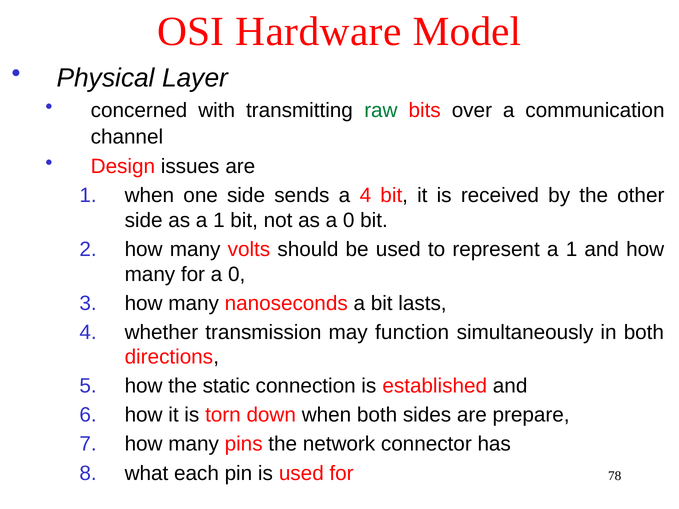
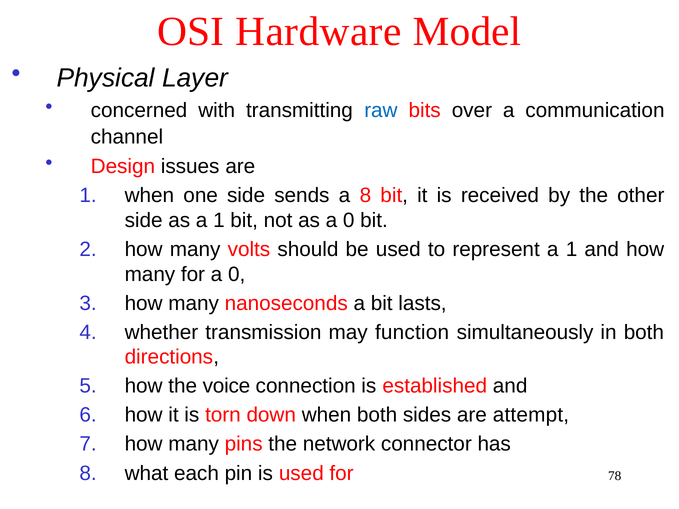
raw colour: green -> blue
a 4: 4 -> 8
static: static -> voice
prepare: prepare -> attempt
